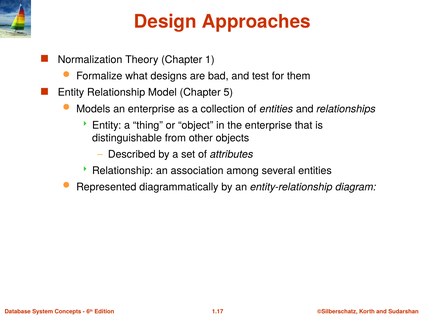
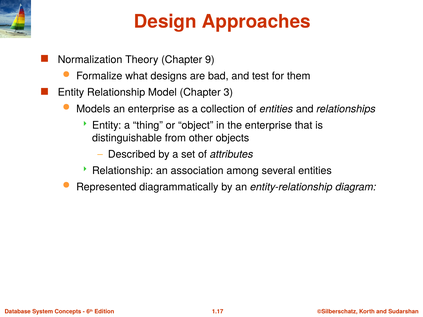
1: 1 -> 9
5: 5 -> 3
